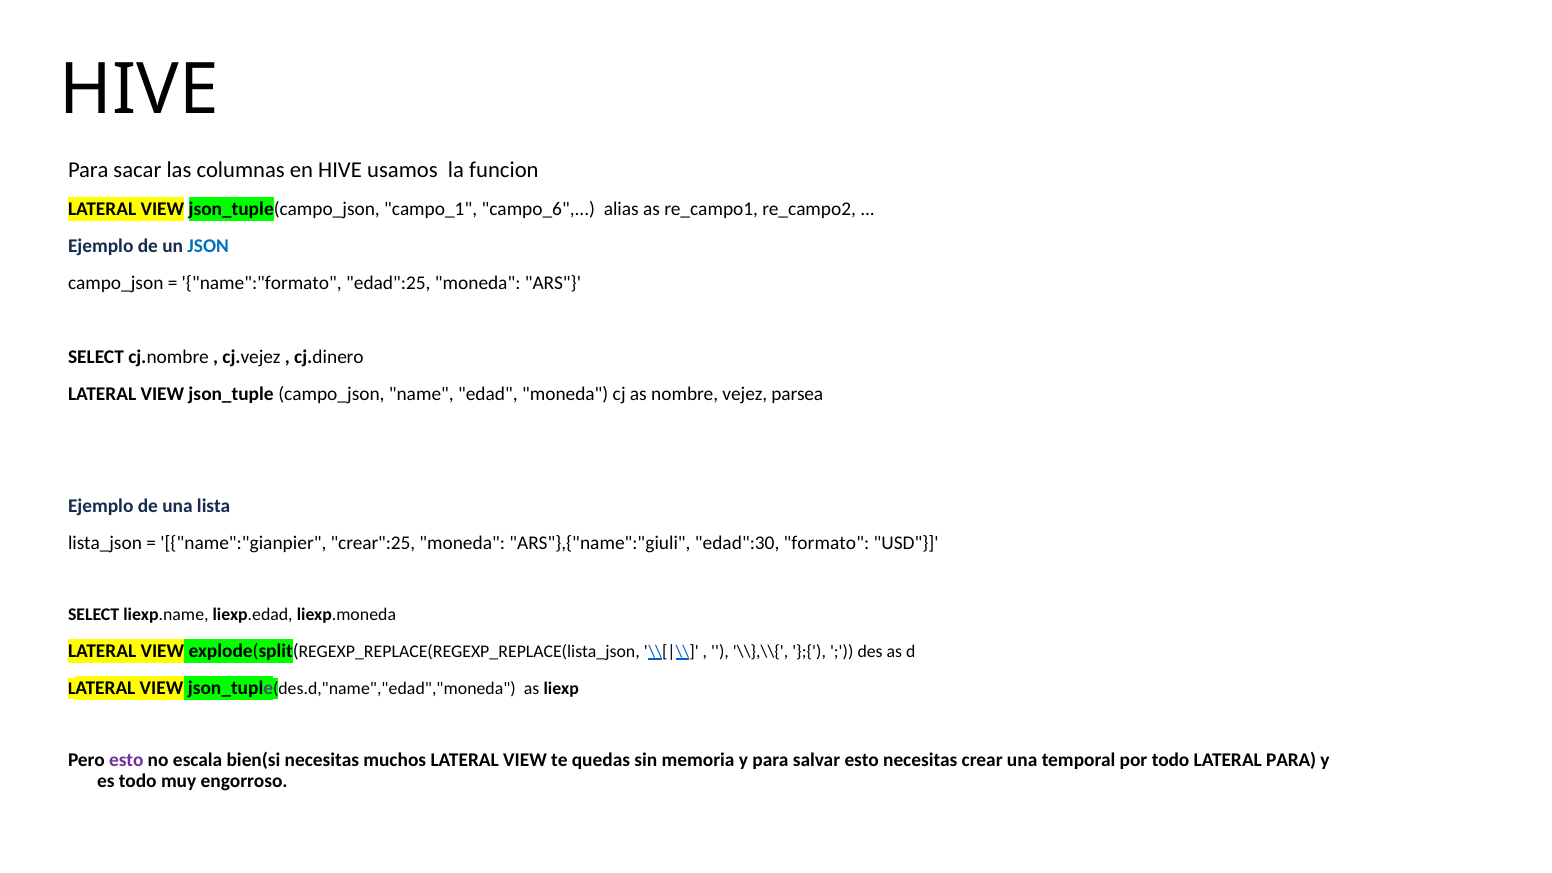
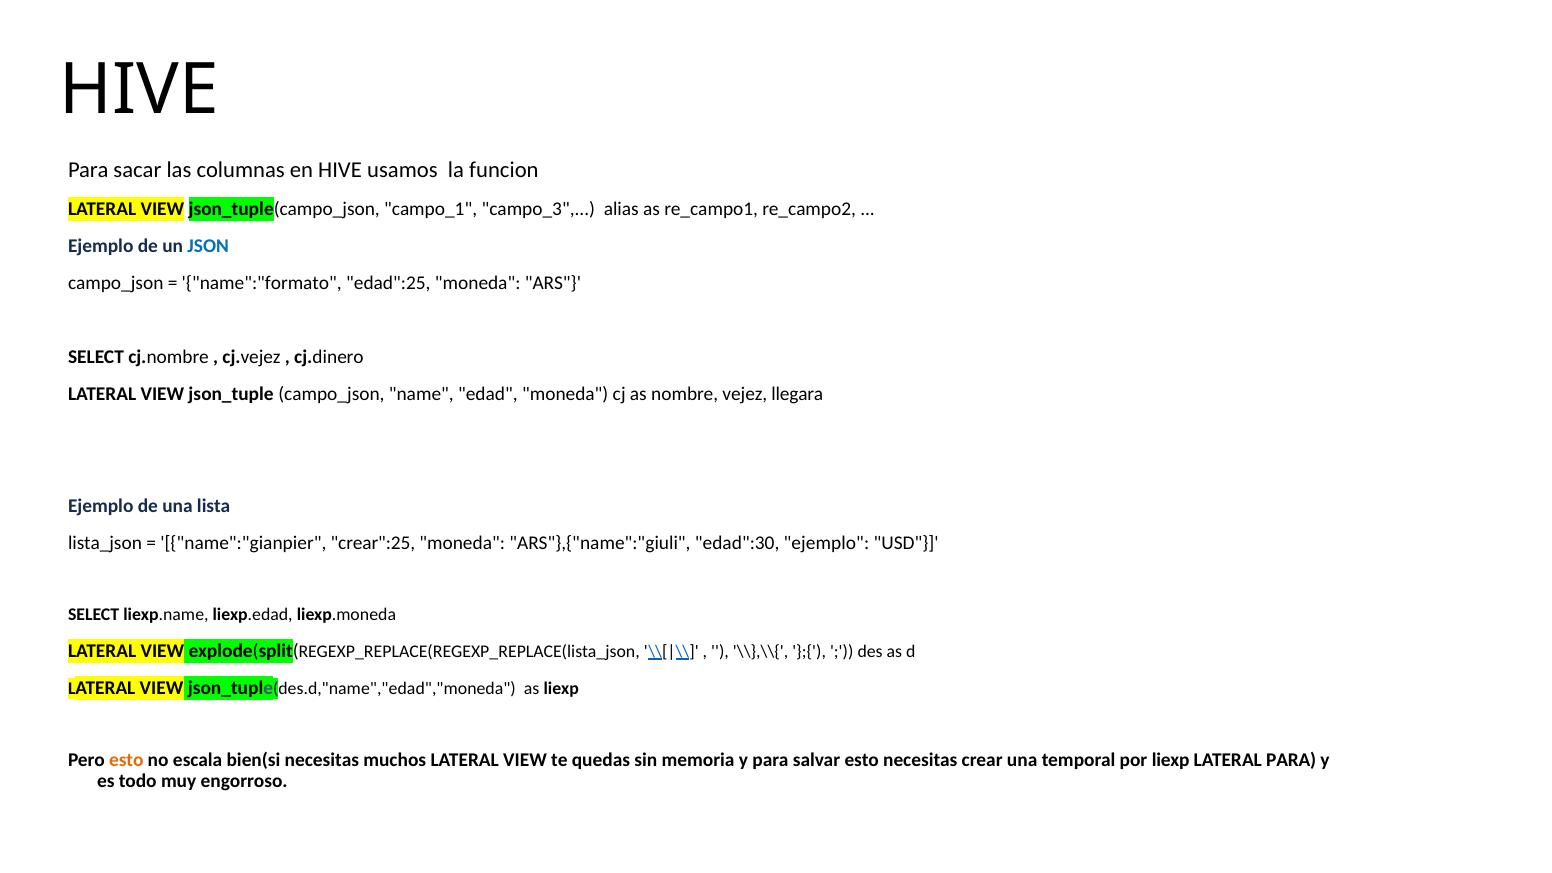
campo_6: campo_6 -> campo_3
parsea: parsea -> llegara
edad":30 formato: formato -> ejemplo
esto at (126, 761) colour: purple -> orange
por todo: todo -> liexp
